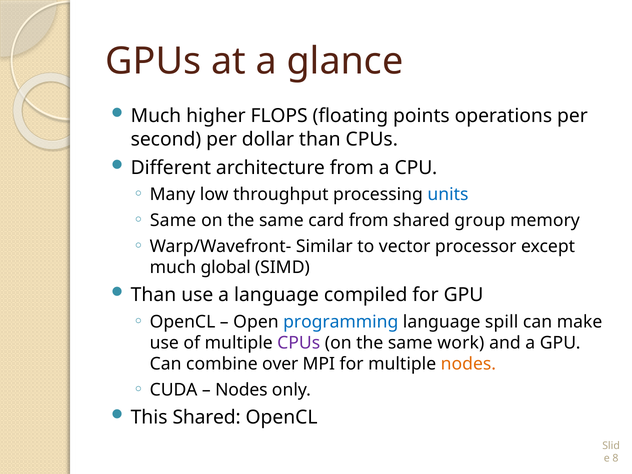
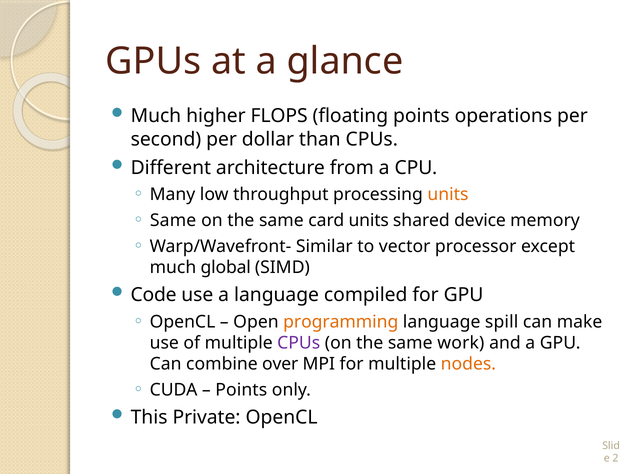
units at (448, 195) colour: blue -> orange
card from: from -> units
group: group -> device
Than at (153, 295): Than -> Code
programming colour: blue -> orange
Nodes at (241, 390): Nodes -> Points
This Shared: Shared -> Private
8: 8 -> 2
